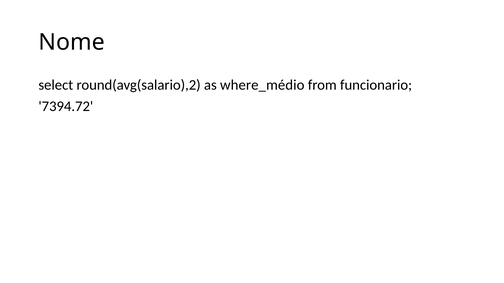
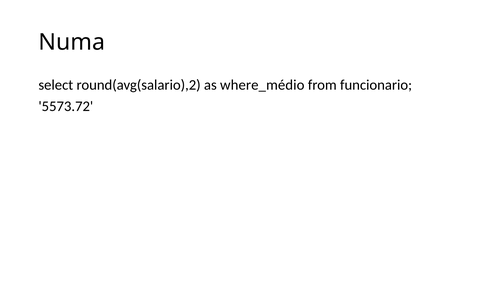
Nome: Nome -> Numa
7394.72: 7394.72 -> 5573.72
